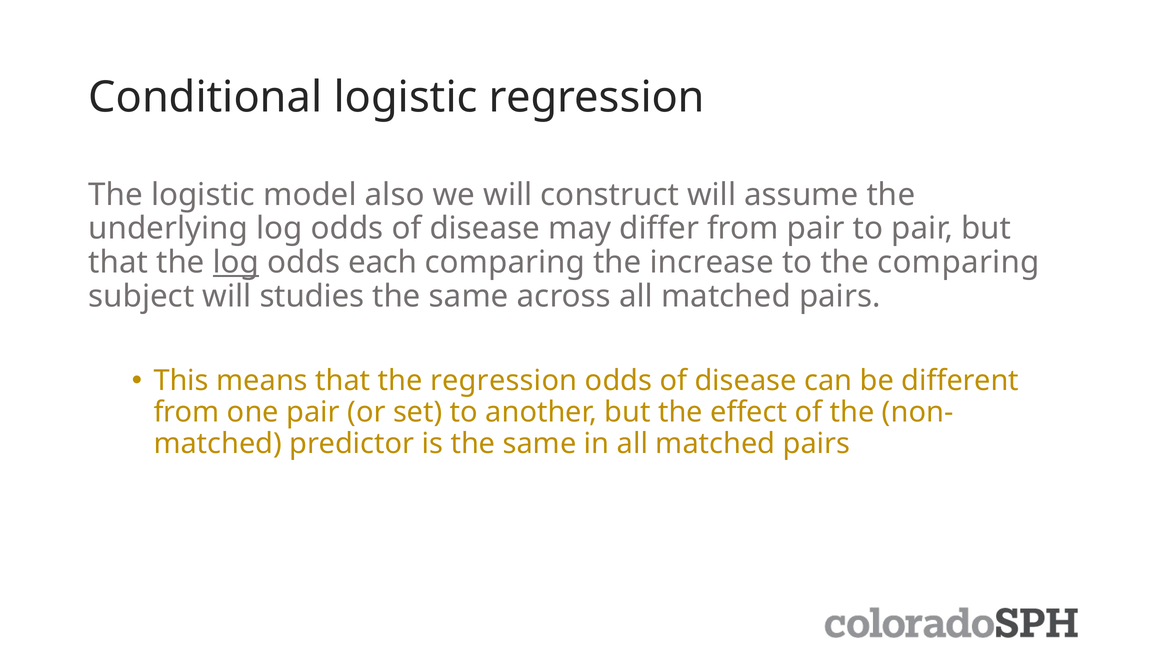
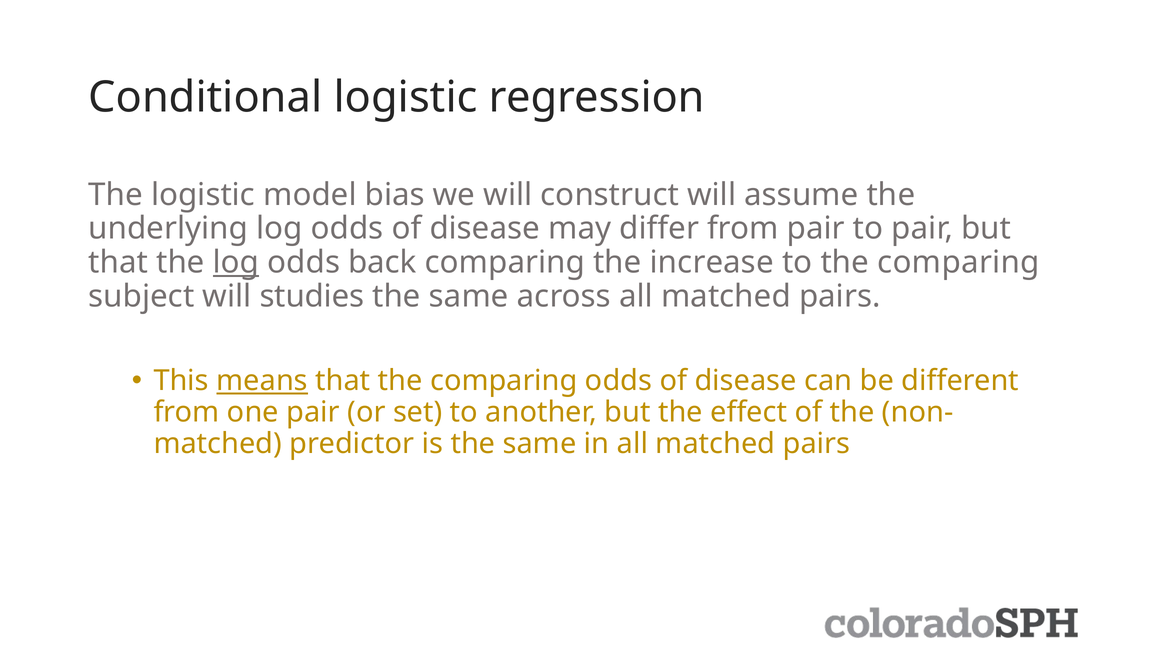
also: also -> bias
each: each -> back
means underline: none -> present
that the regression: regression -> comparing
